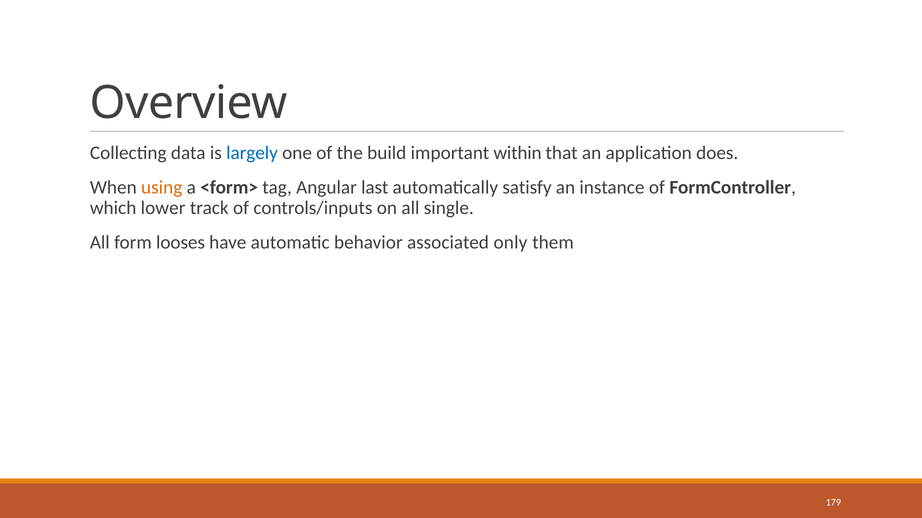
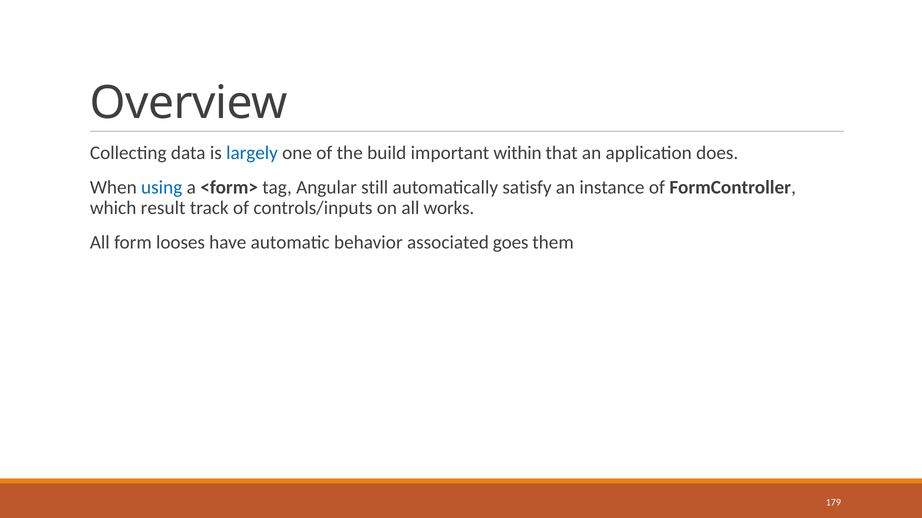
using colour: orange -> blue
last: last -> still
lower: lower -> result
single: single -> works
only: only -> goes
